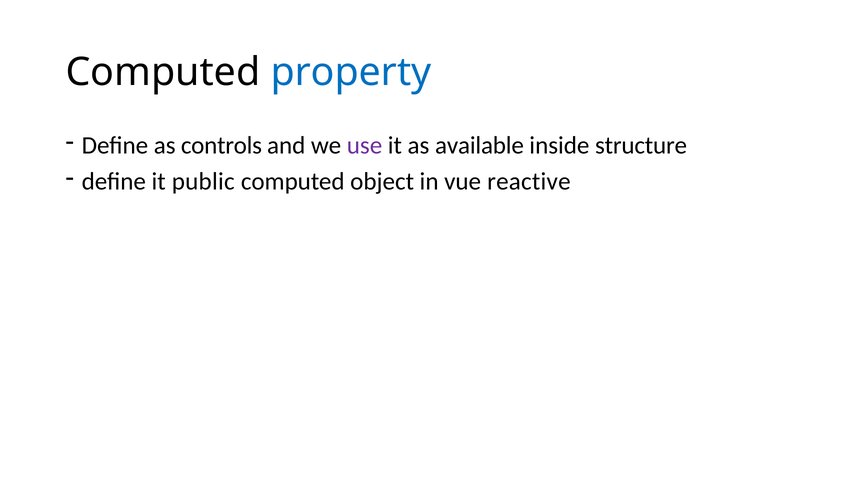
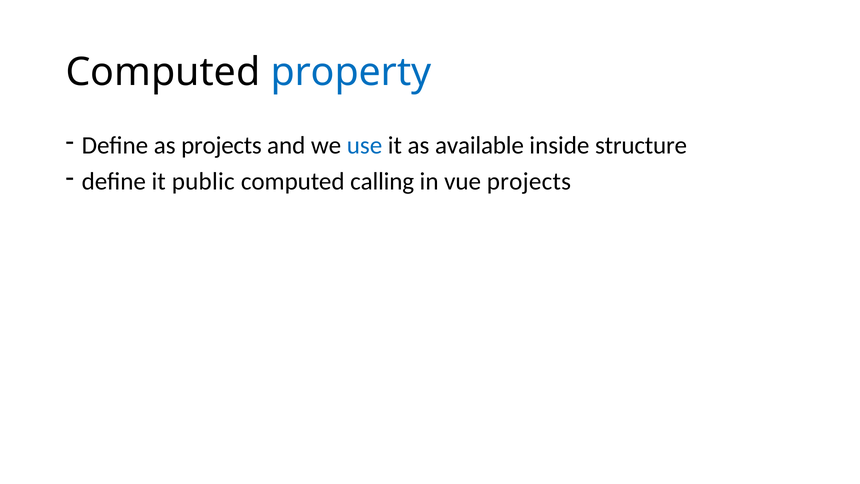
as controls: controls -> projects
use colour: purple -> blue
object: object -> calling
vue reactive: reactive -> projects
